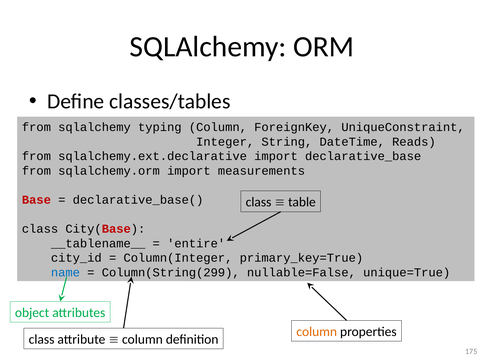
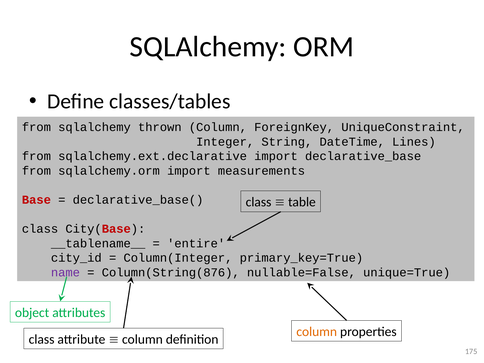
typing: typing -> thrown
Reads: Reads -> Lines
name colour: blue -> purple
Column(String(299: Column(String(299 -> Column(String(876
